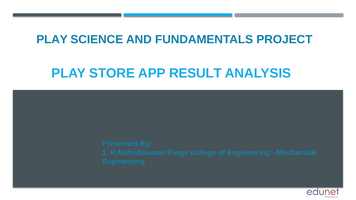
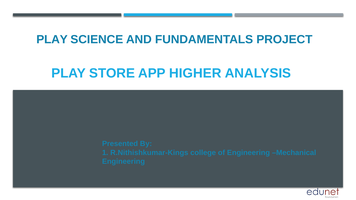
RESULT: RESULT -> HIGHER
